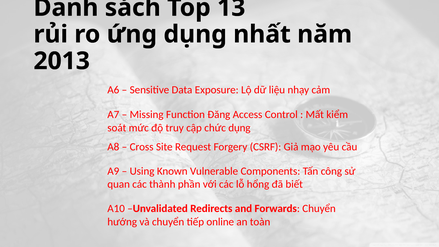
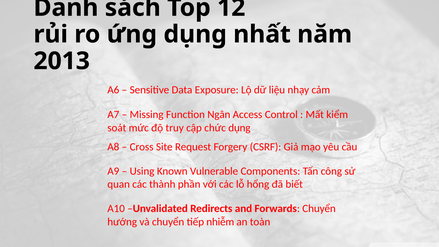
13: 13 -> 12
Đăng: Đăng -> Ngân
online: online -> nhiễm
